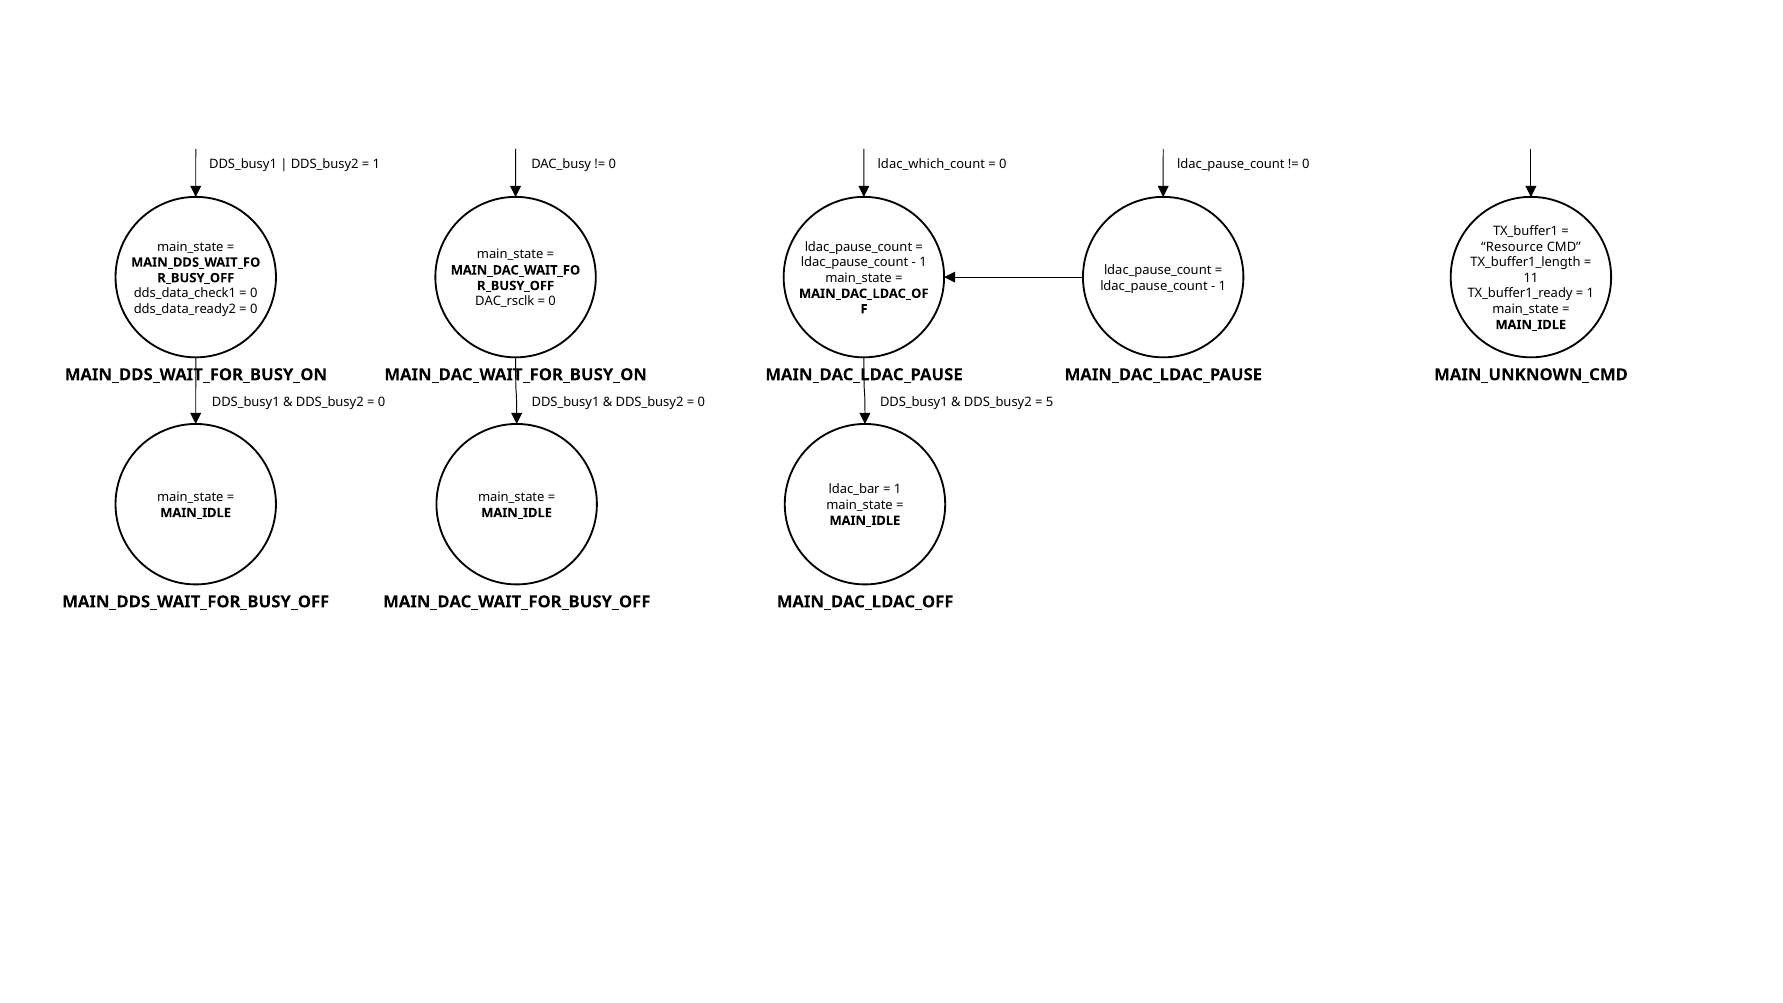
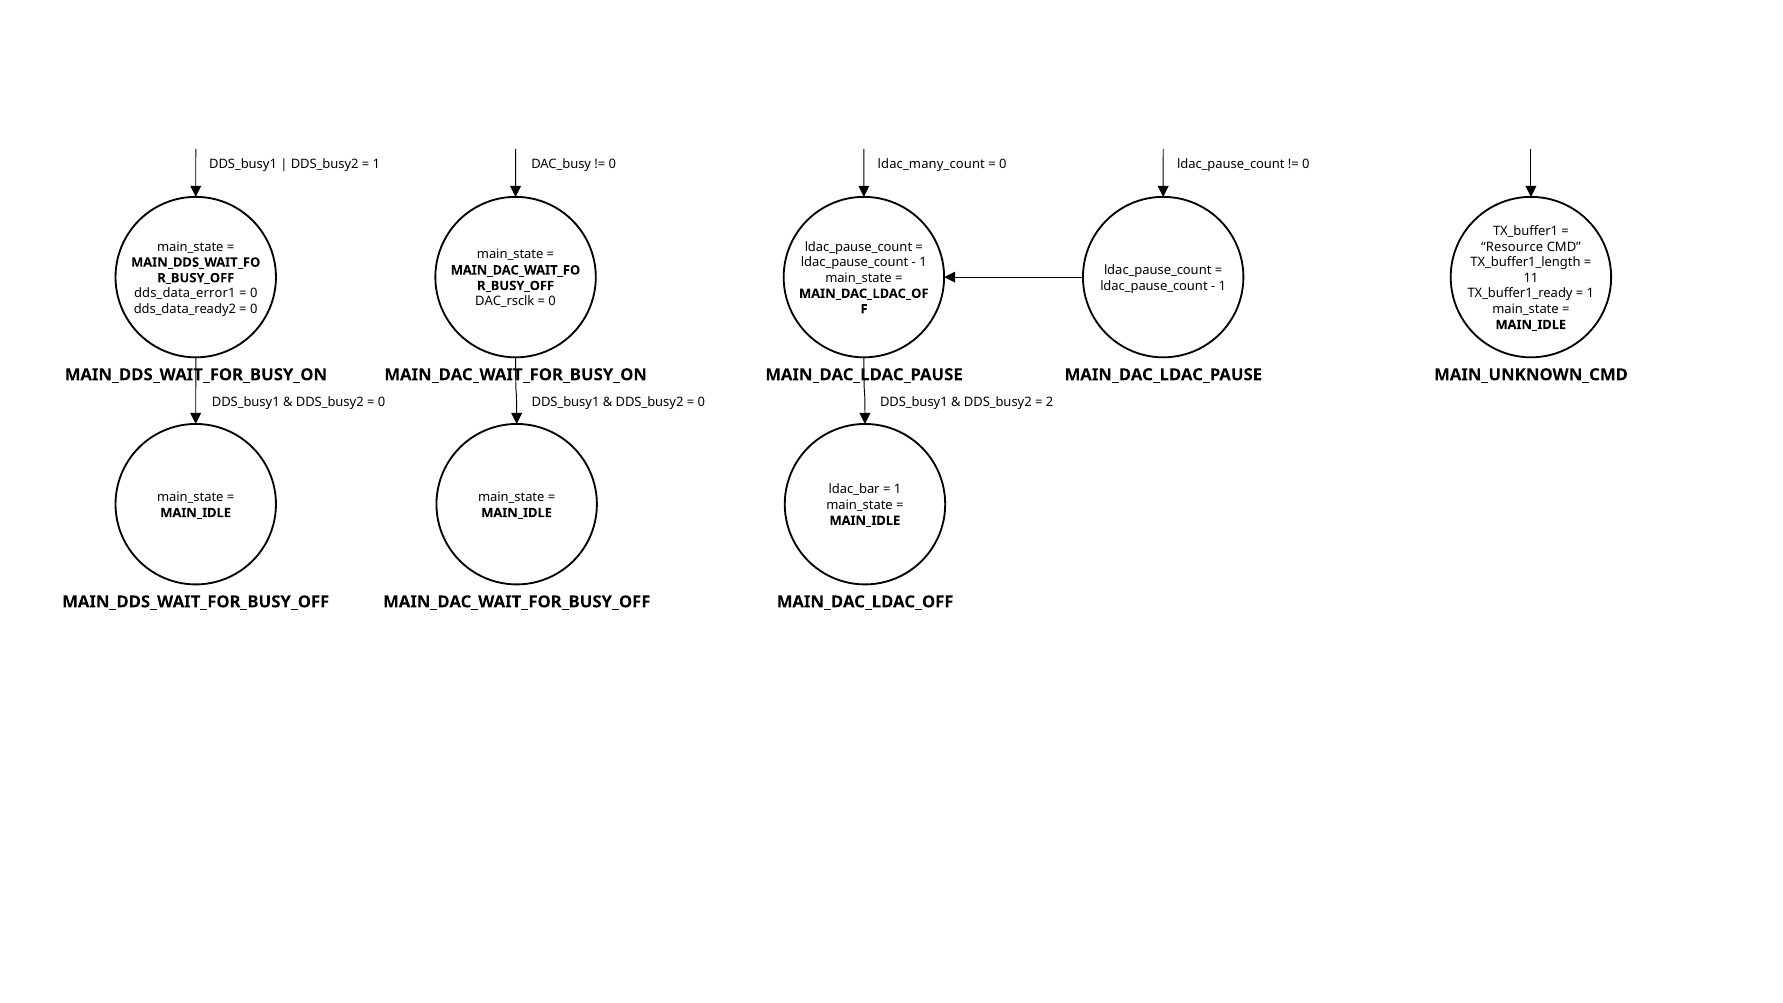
ldac_which_count: ldac_which_count -> ldac_many_count
dds_data_check1: dds_data_check1 -> dds_data_error1
5: 5 -> 2
